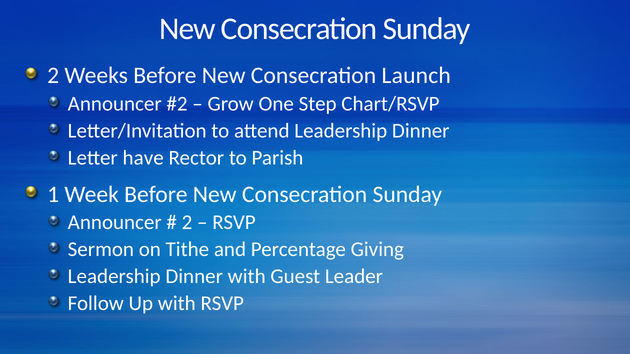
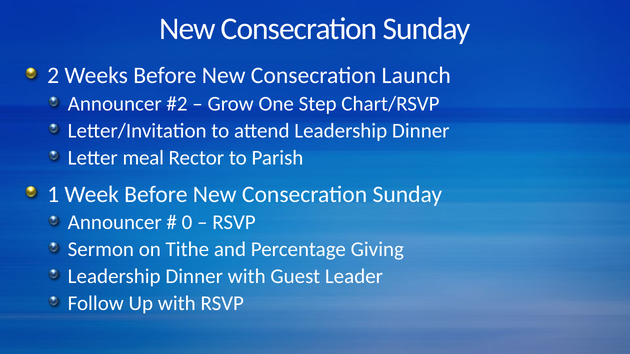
have: have -> meal
2 at (187, 223): 2 -> 0
